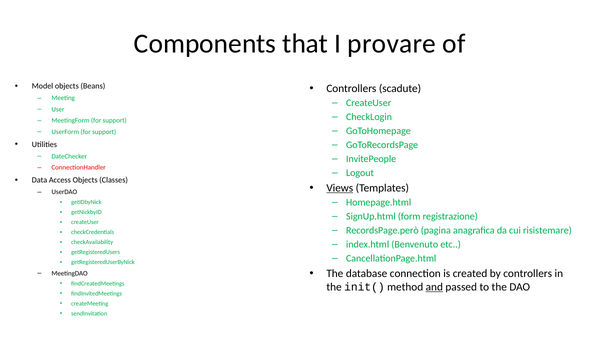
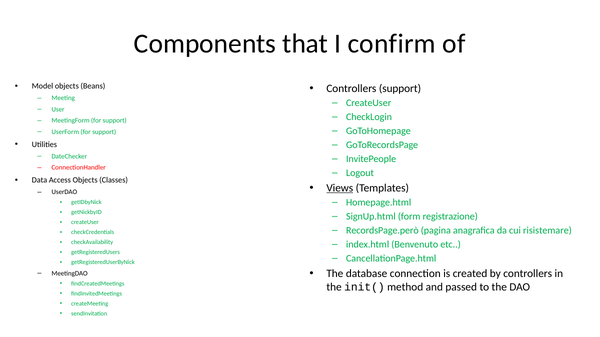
provare: provare -> confirm
Controllers scadute: scadute -> support
and underline: present -> none
